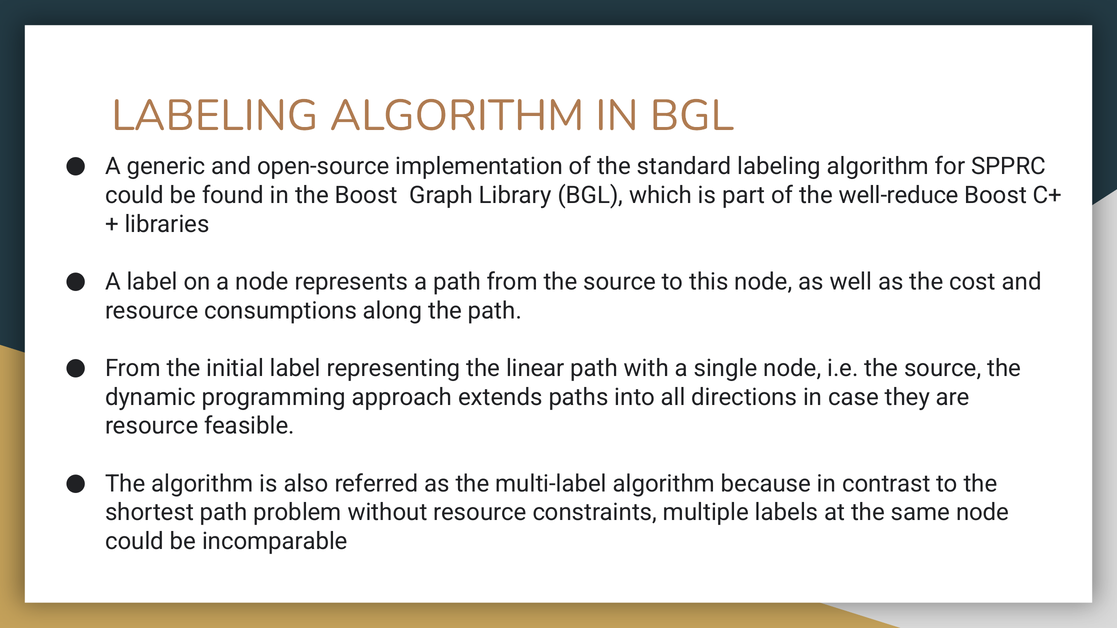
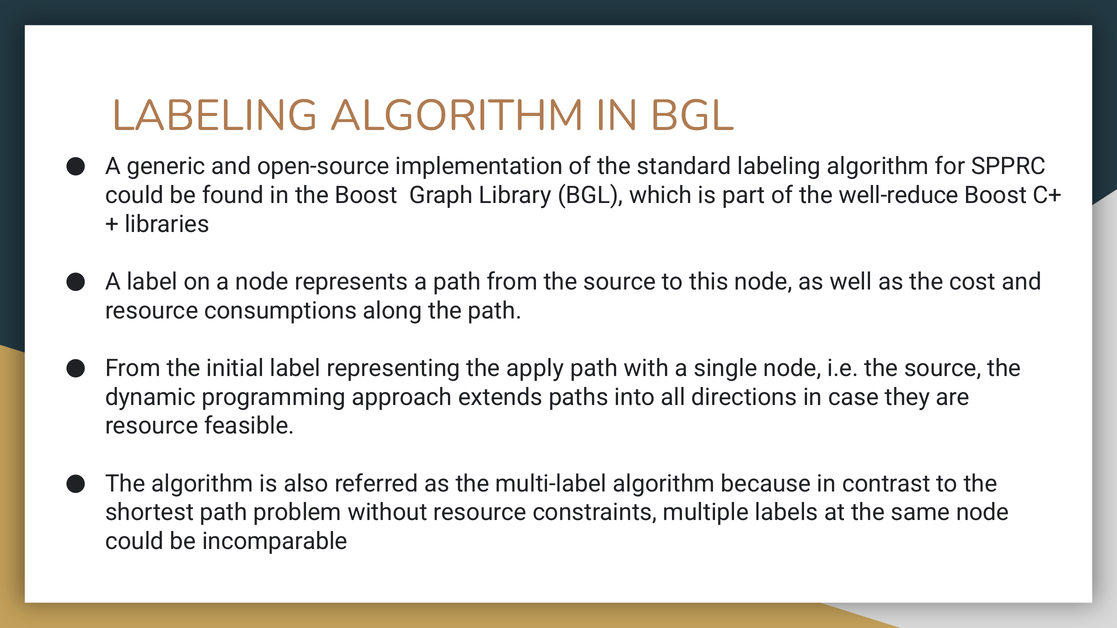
linear: linear -> apply
